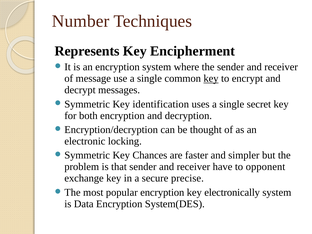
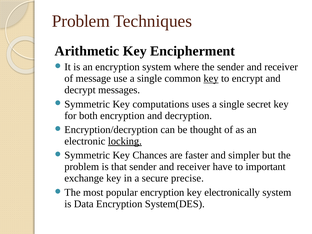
Number at (81, 21): Number -> Problem
Represents: Represents -> Arithmetic
identification: identification -> computations
locking underline: none -> present
opponent: opponent -> important
